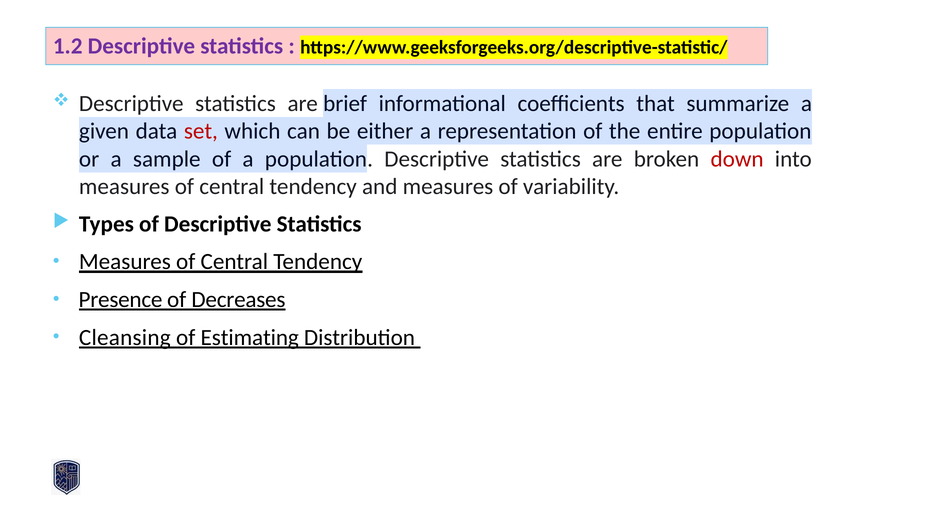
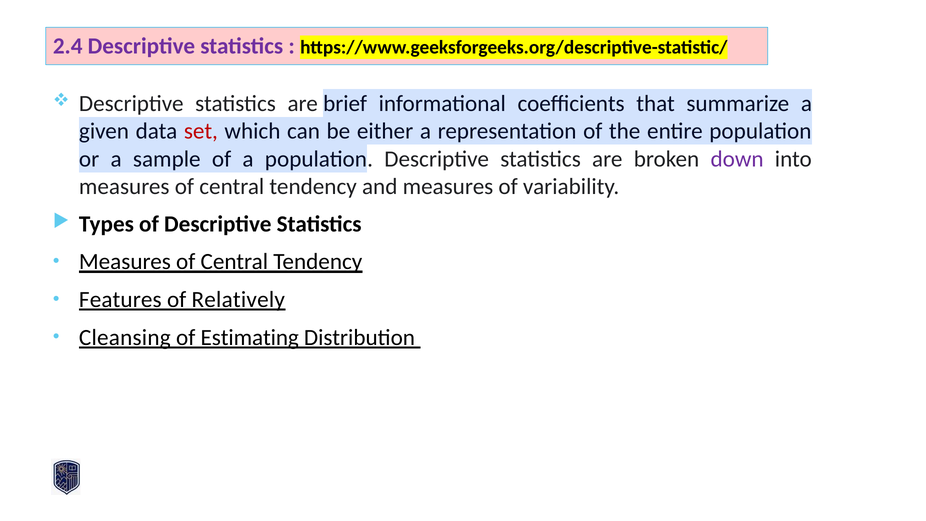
1.2: 1.2 -> 2.4
down colour: red -> purple
Presence: Presence -> Features
Decreases: Decreases -> Relatively
